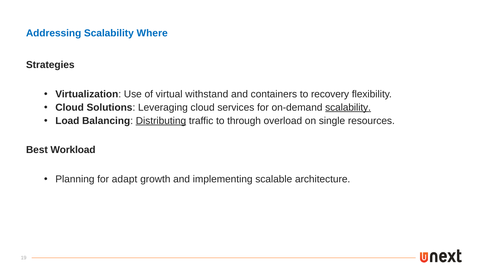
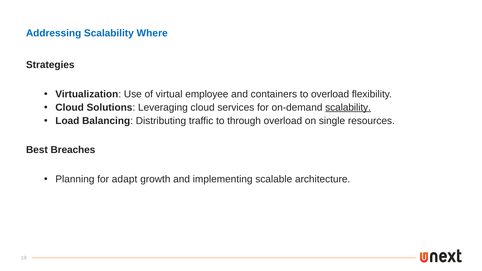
withstand: withstand -> employee
to recovery: recovery -> overload
Distributing underline: present -> none
Workload: Workload -> Breaches
